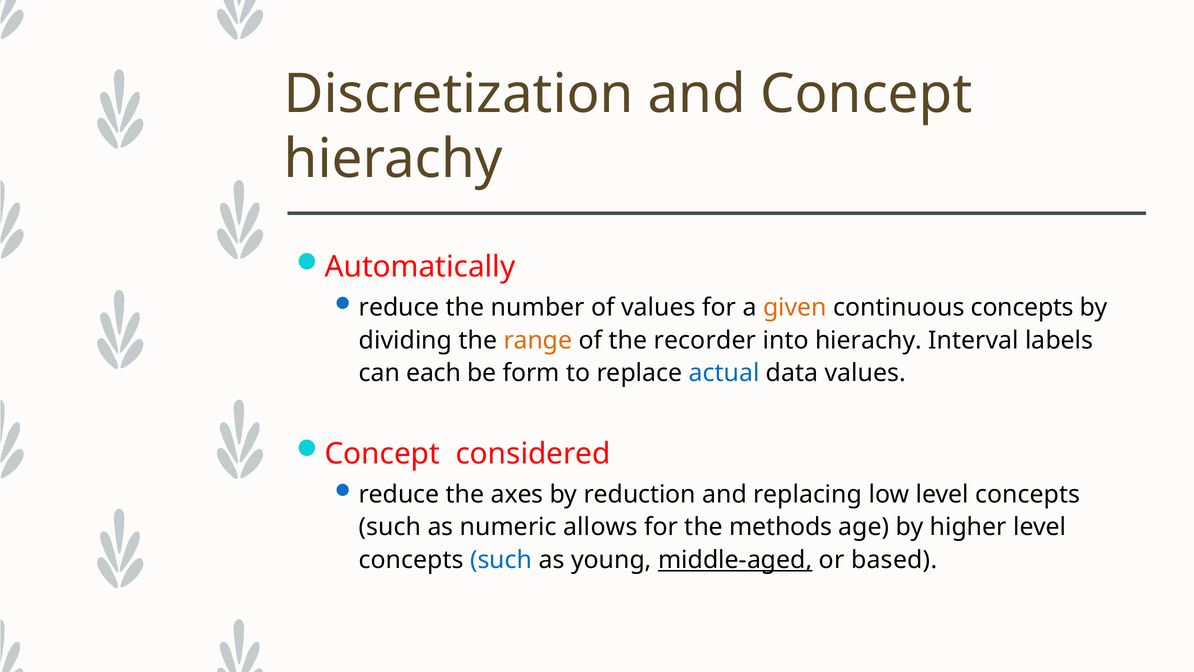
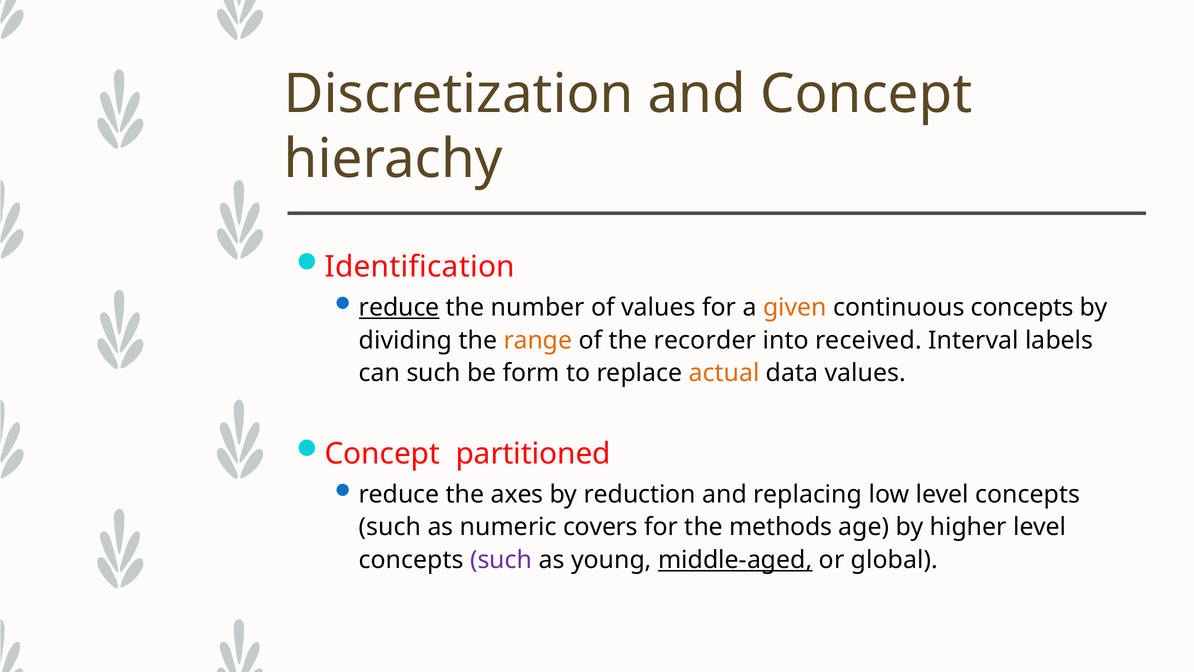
Automatically: Automatically -> Identification
reduce at (399, 307) underline: none -> present
into hierachy: hierachy -> received
can each: each -> such
actual colour: blue -> orange
considered: considered -> partitioned
allows: allows -> covers
such at (501, 560) colour: blue -> purple
based: based -> global
